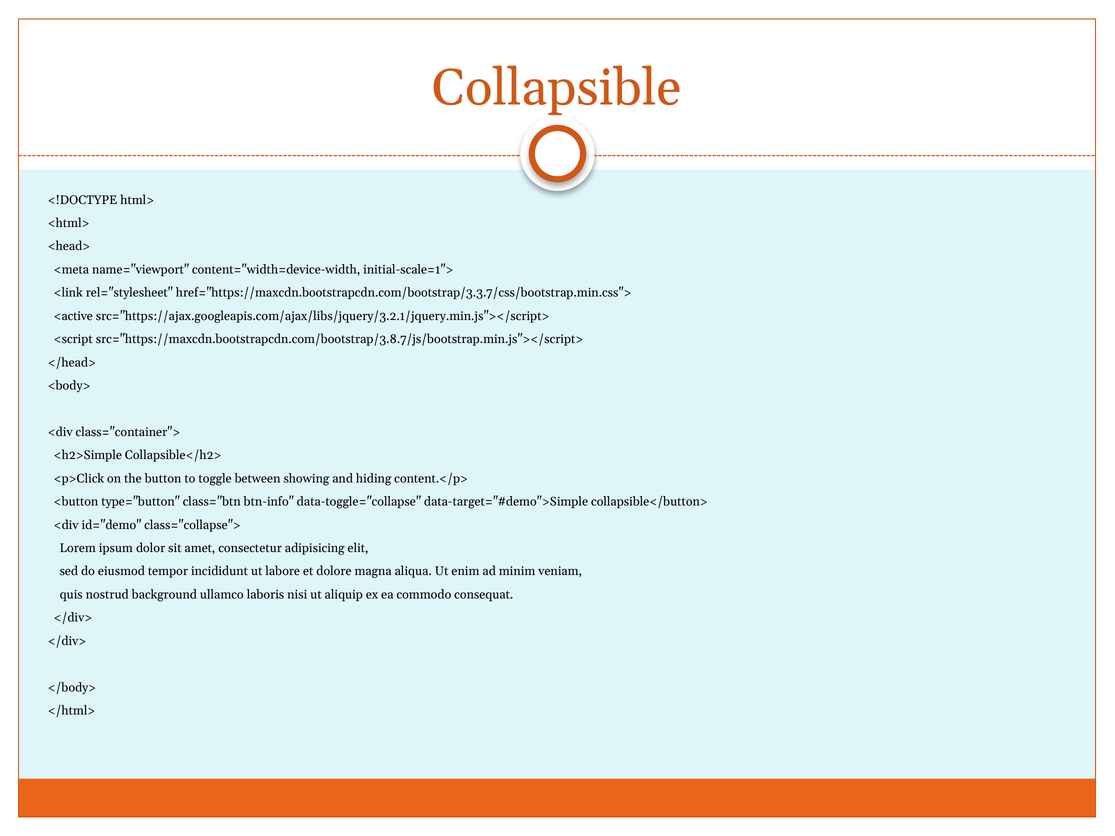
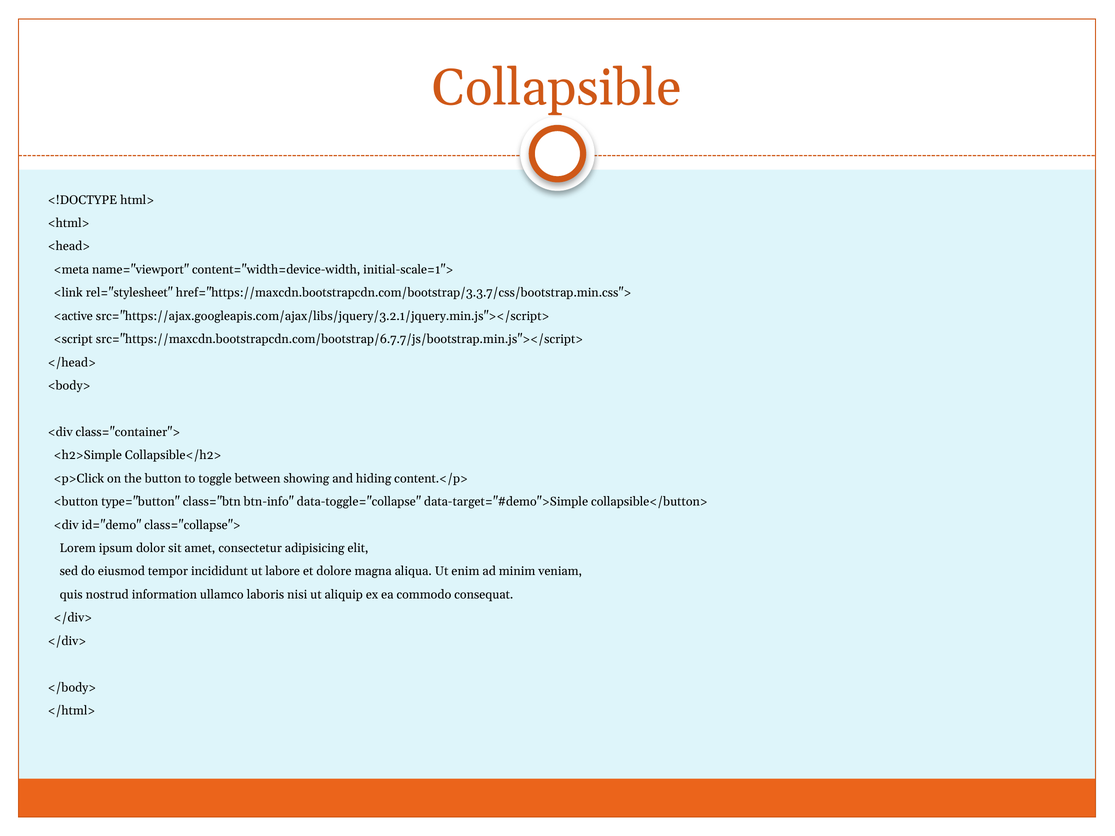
src="https://maxcdn.bootstrapcdn.com/bootstrap/3.8.7/js/bootstrap.min.js"></script>: src="https://maxcdn.bootstrapcdn.com/bootstrap/3.8.7/js/bootstrap.min.js"></script> -> src="https://maxcdn.bootstrapcdn.com/bootstrap/6.7.7/js/bootstrap.min.js"></script>
background: background -> information
